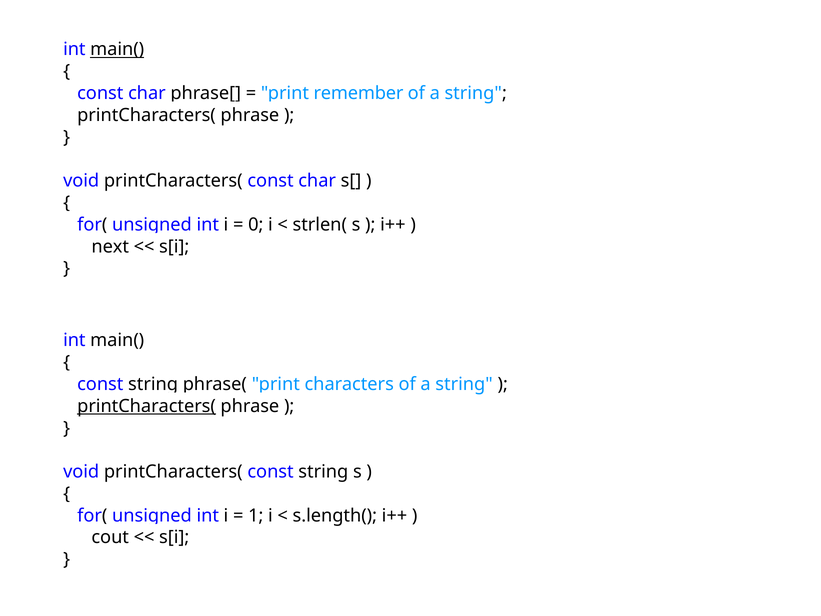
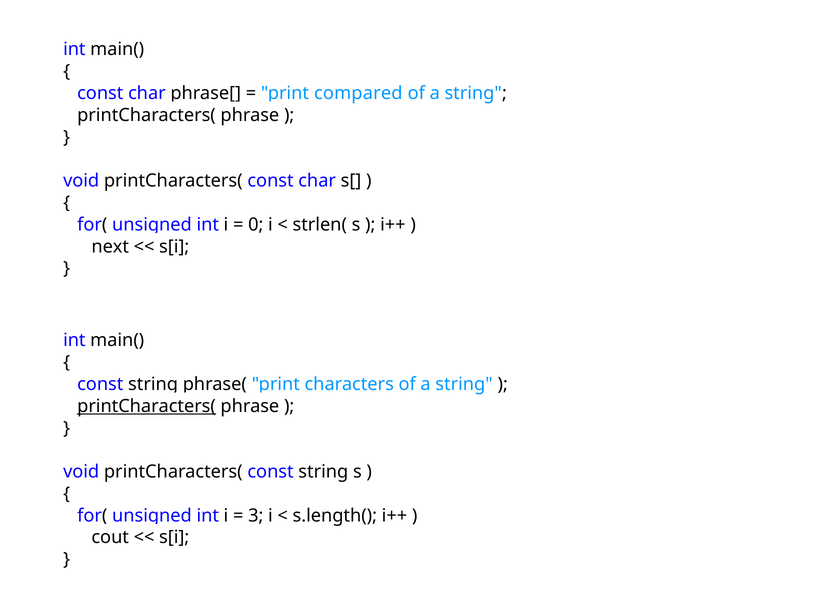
main( at (117, 49) underline: present -> none
remember: remember -> compared
1: 1 -> 3
